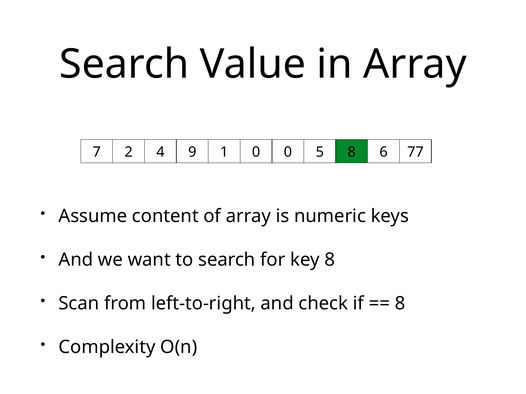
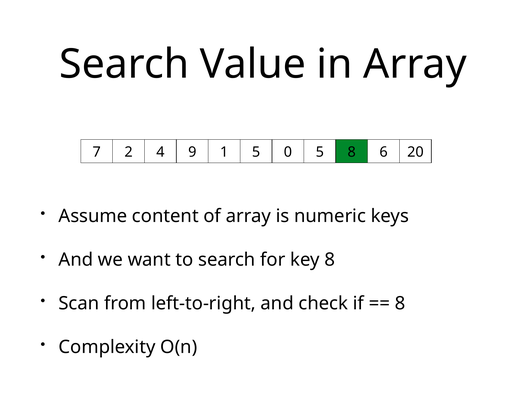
1 0: 0 -> 5
77: 77 -> 20
